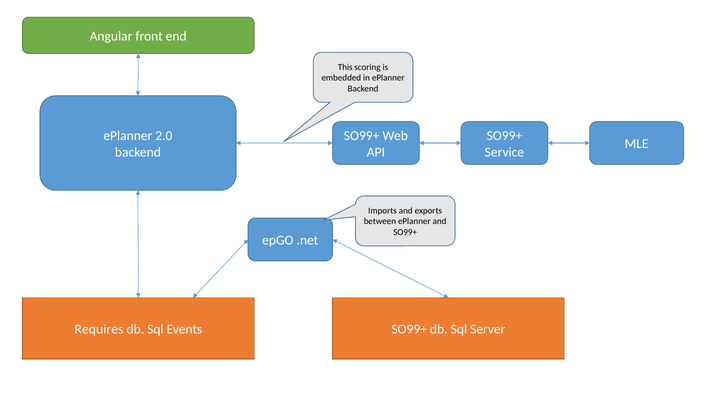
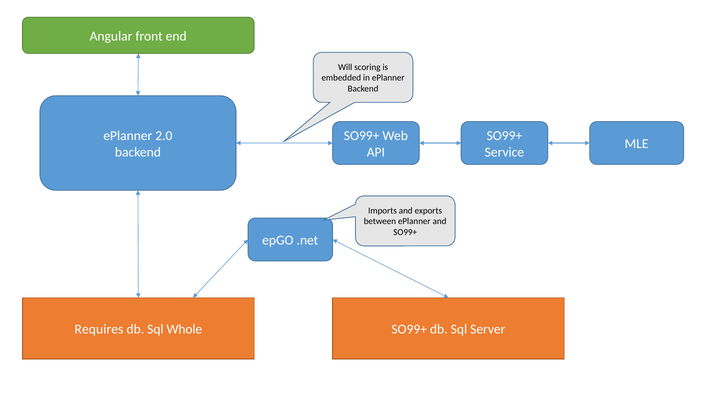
This: This -> Will
Events: Events -> Whole
